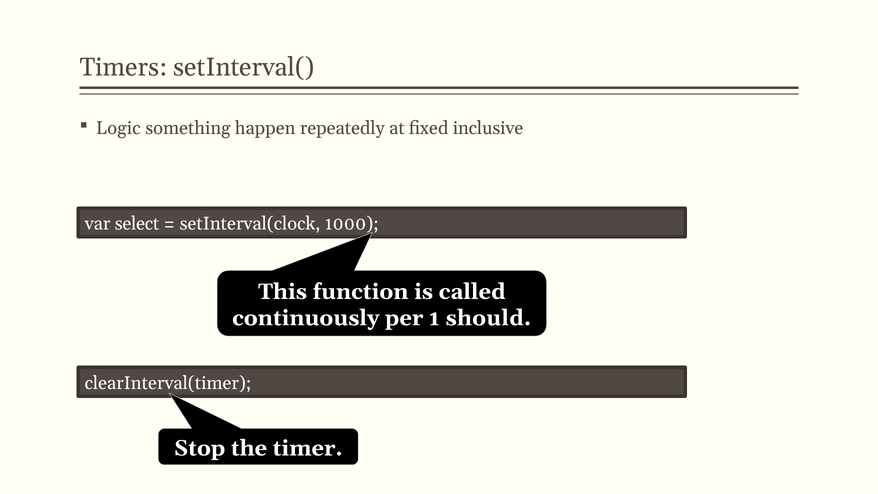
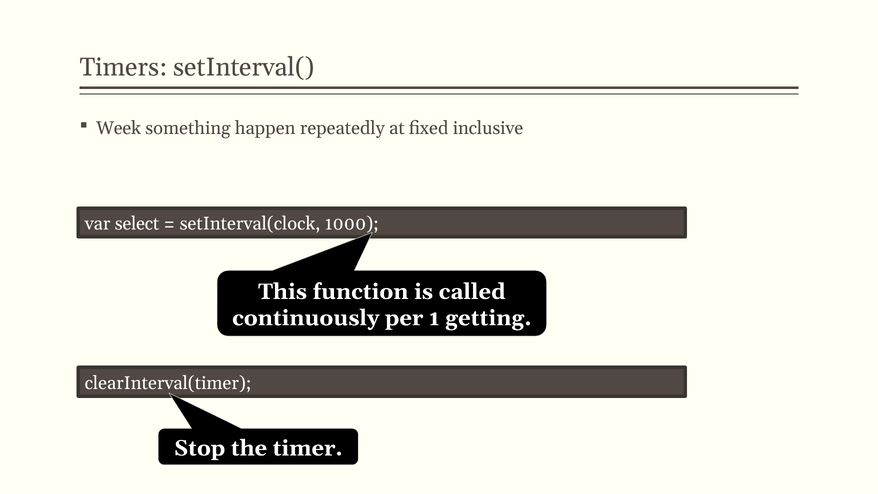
Logic: Logic -> Week
should: should -> getting
